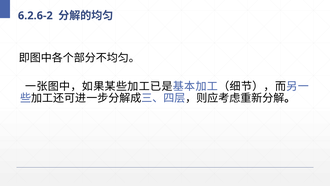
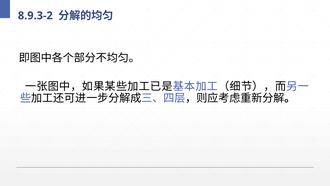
6.2.6-2: 6.2.6-2 -> 8.9.3-2
